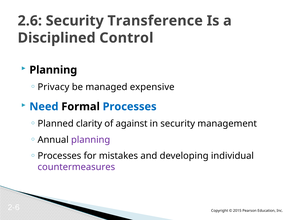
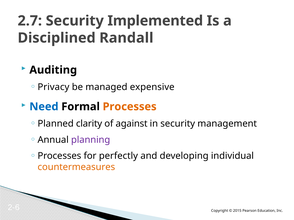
2.6: 2.6 -> 2.7
Transference: Transference -> Implemented
Control: Control -> Randall
Planning at (53, 70): Planning -> Auditing
Processes at (130, 107) colour: blue -> orange
mistakes: mistakes -> perfectly
countermeasures colour: purple -> orange
